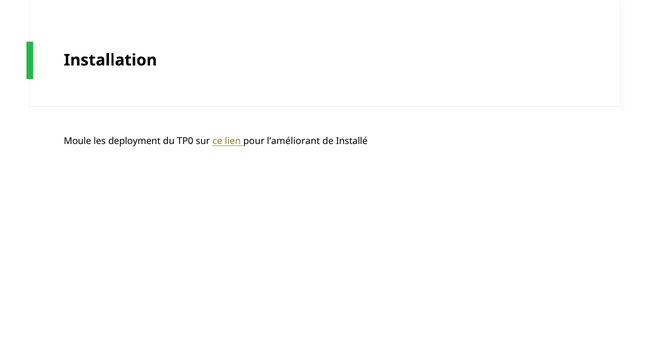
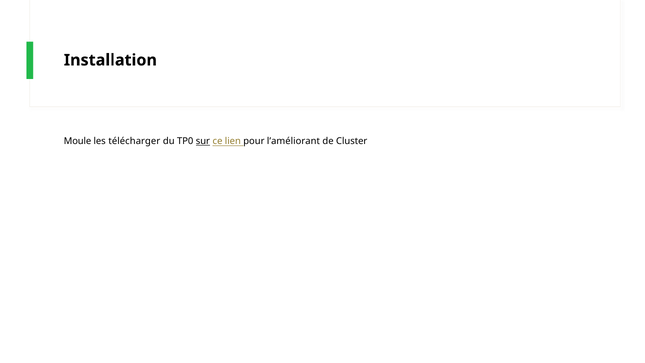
deployment: deployment -> télécharger
sur underline: none -> present
Installé: Installé -> Cluster
